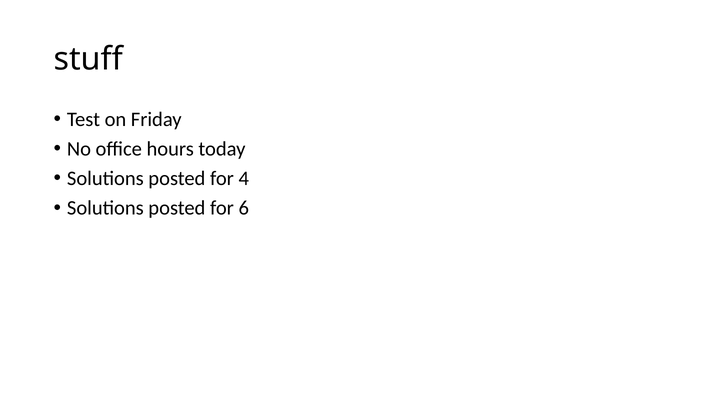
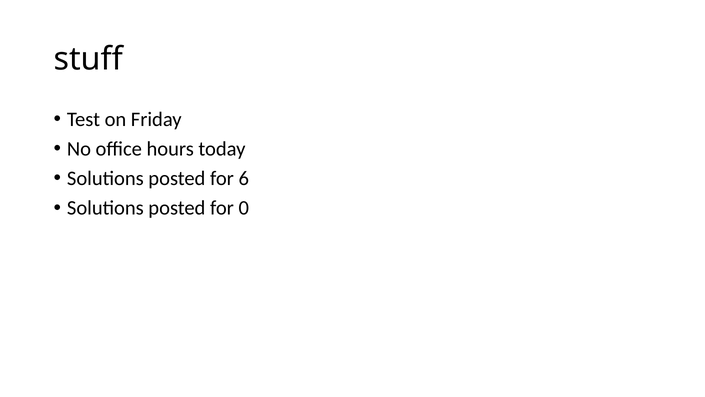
4: 4 -> 6
6: 6 -> 0
